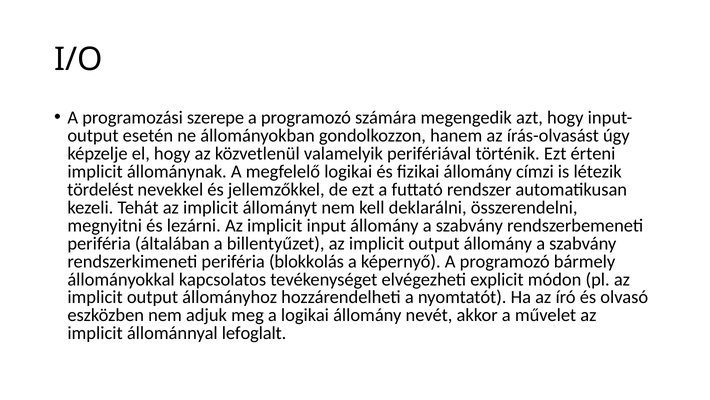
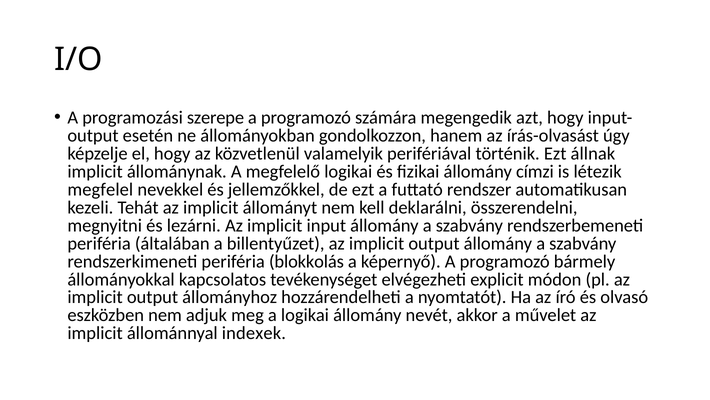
érteni: érteni -> állnak
tördelést: tördelést -> megfelel
lefoglalt: lefoglalt -> indexek
